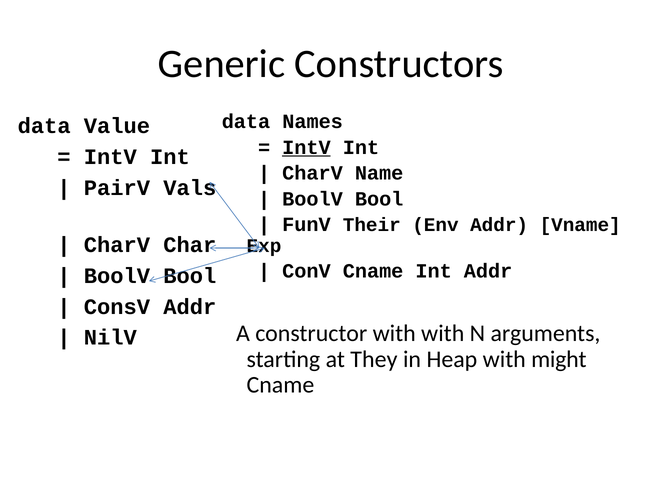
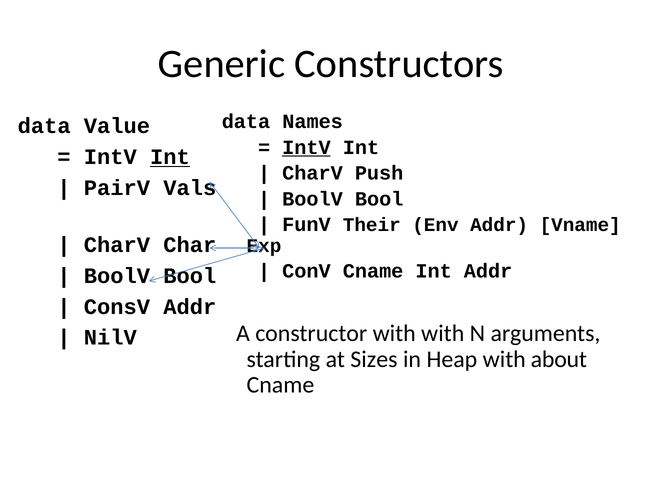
Int at (170, 157) underline: none -> present
Name: Name -> Push
They: They -> Sizes
might: might -> about
